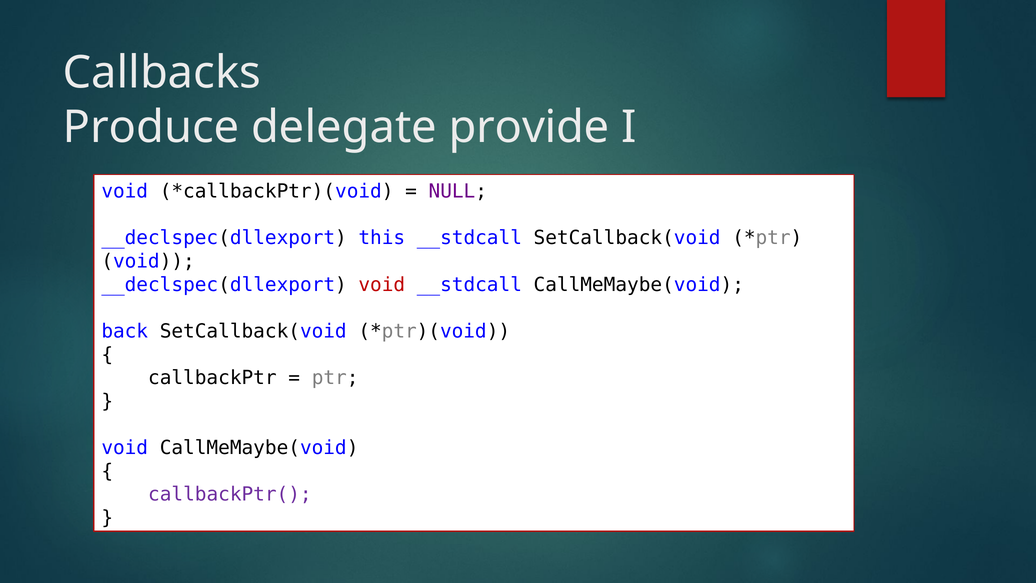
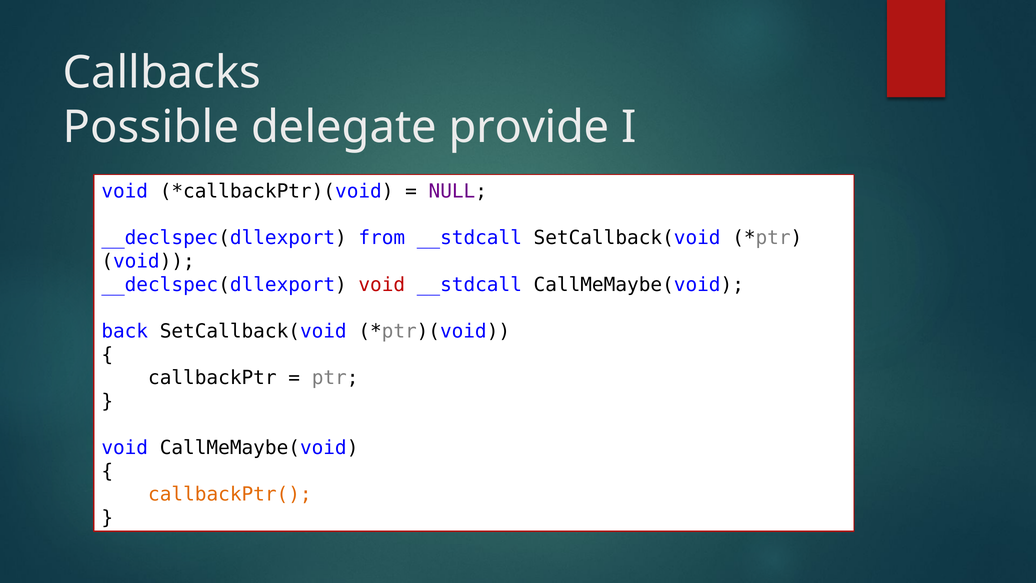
Produce: Produce -> Possible
this: this -> from
callbackPtr( colour: purple -> orange
